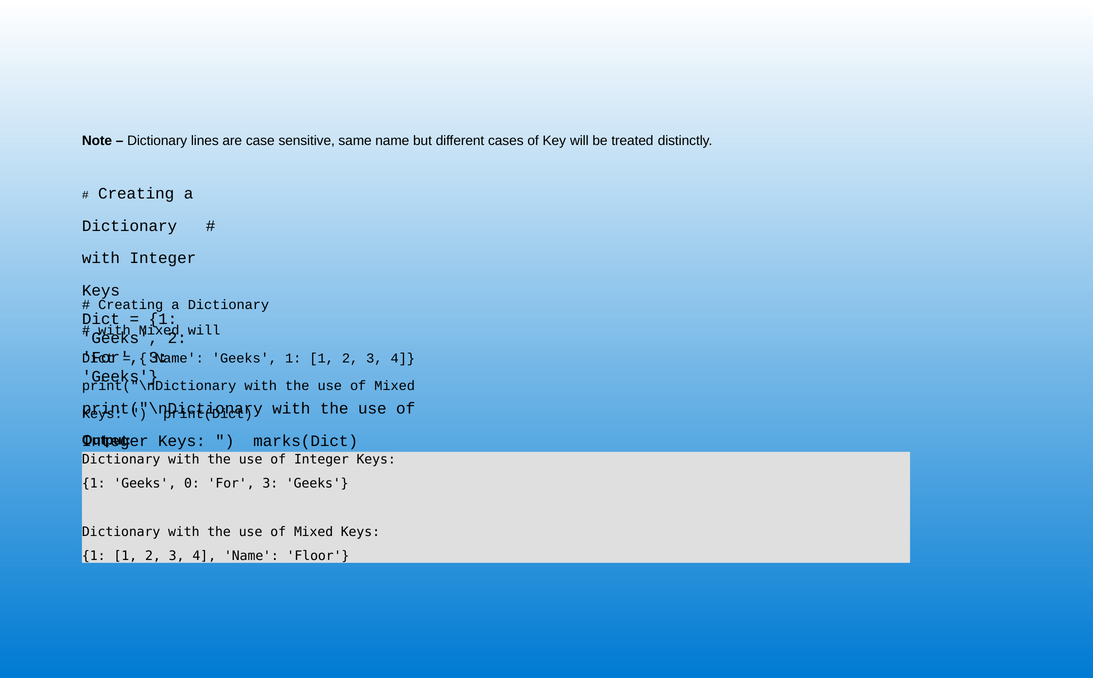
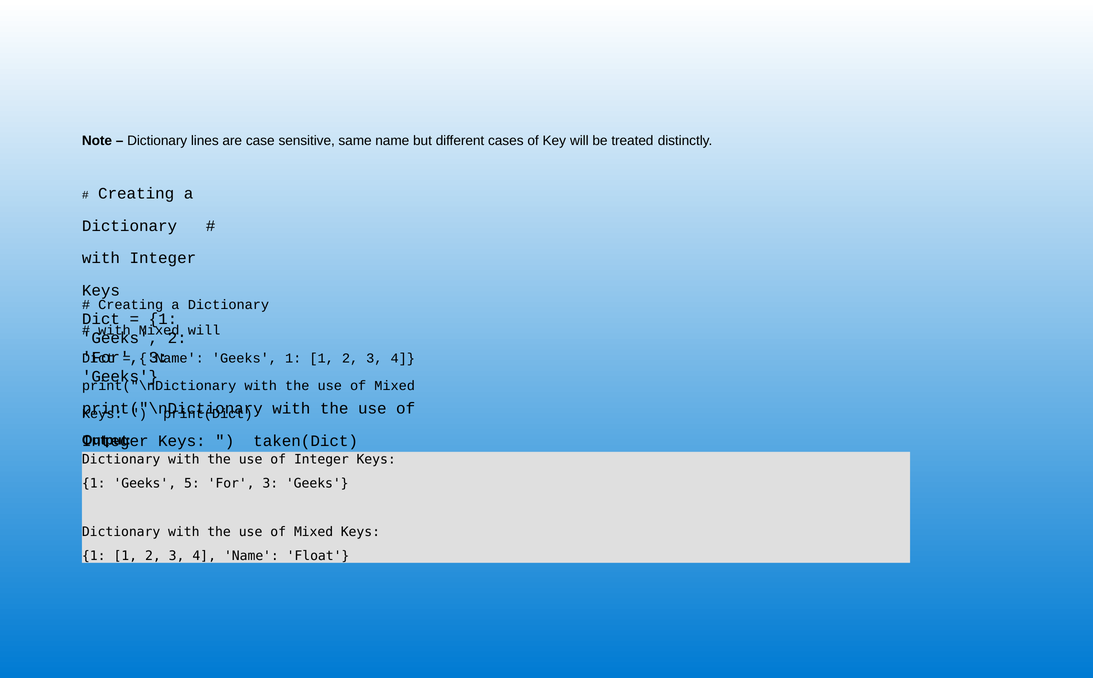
marks(Dict: marks(Dict -> taken(Dict
0: 0 -> 5
Floor: Floor -> Float
